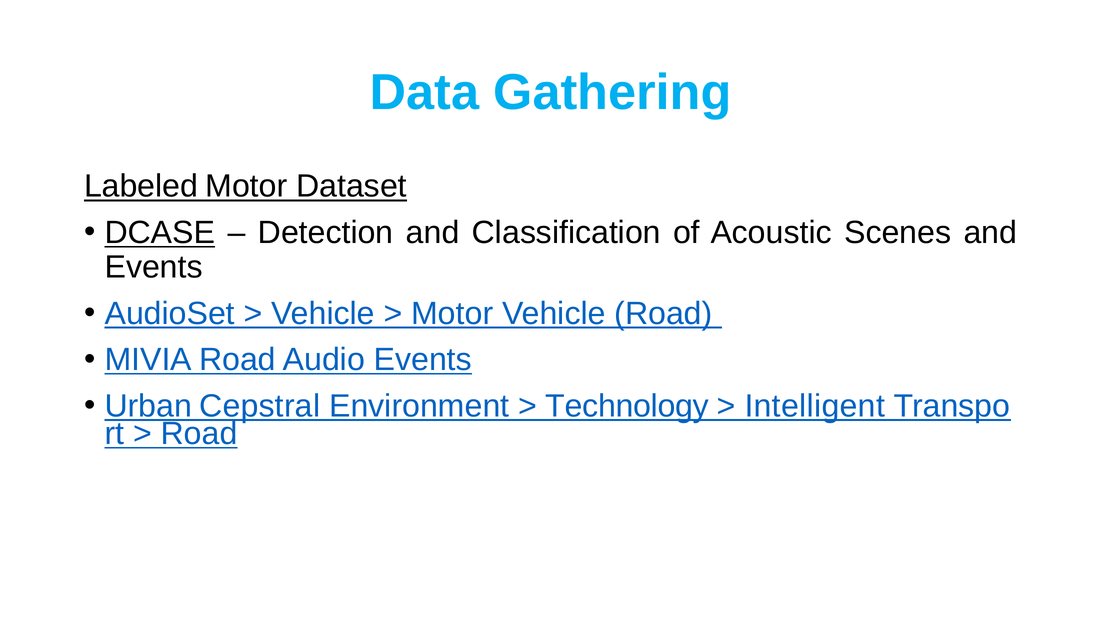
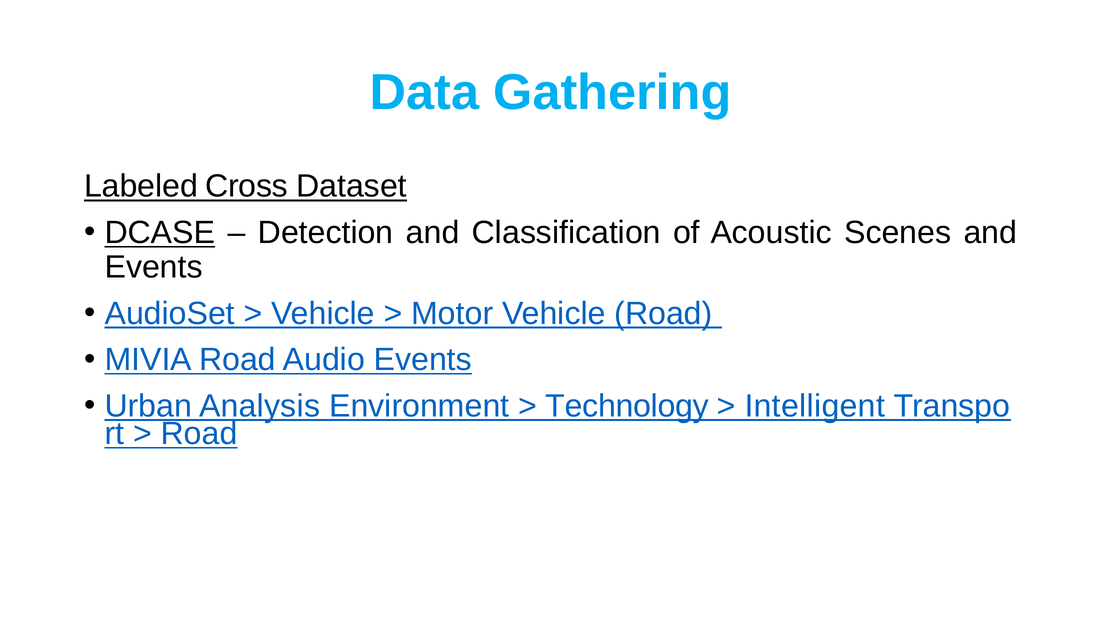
Labeled Motor: Motor -> Cross
Cepstral: Cepstral -> Analysis
